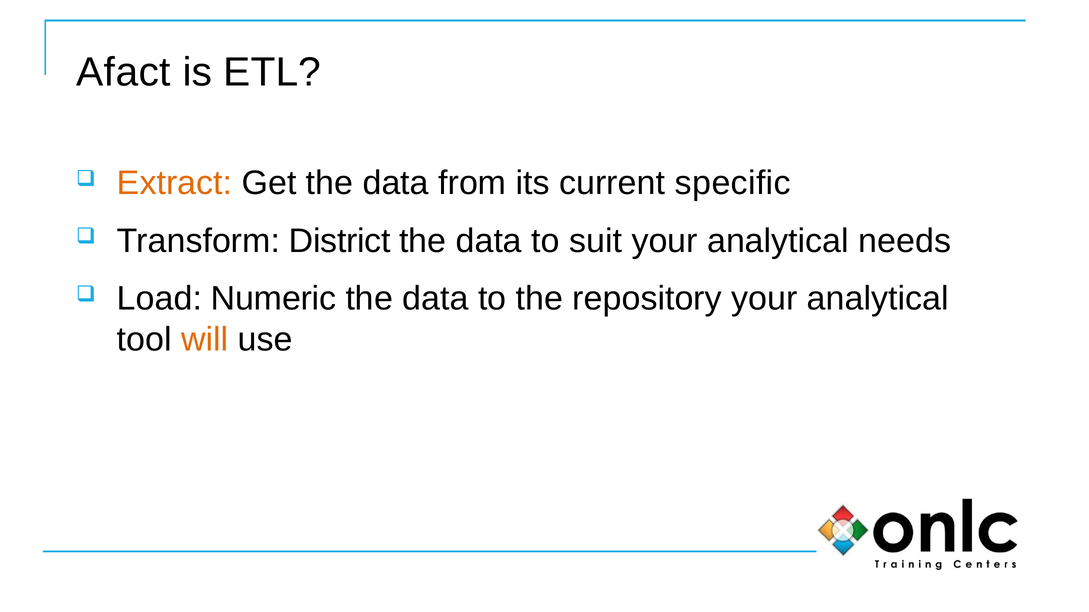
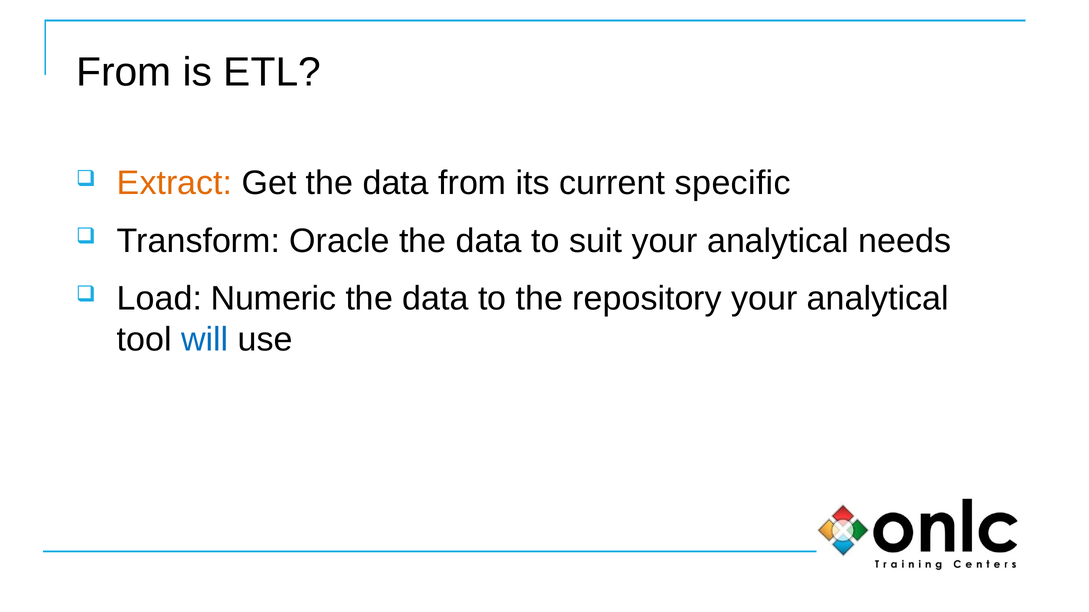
Afact at (123, 72): Afact -> From
District: District -> Oracle
will colour: orange -> blue
